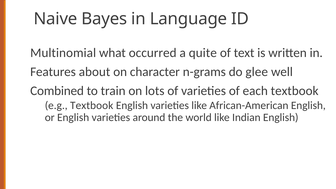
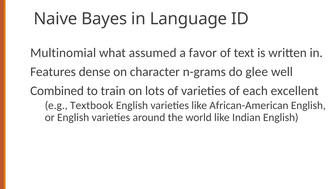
occurred: occurred -> assumed
quite: quite -> favor
about: about -> dense
each textbook: textbook -> excellent
